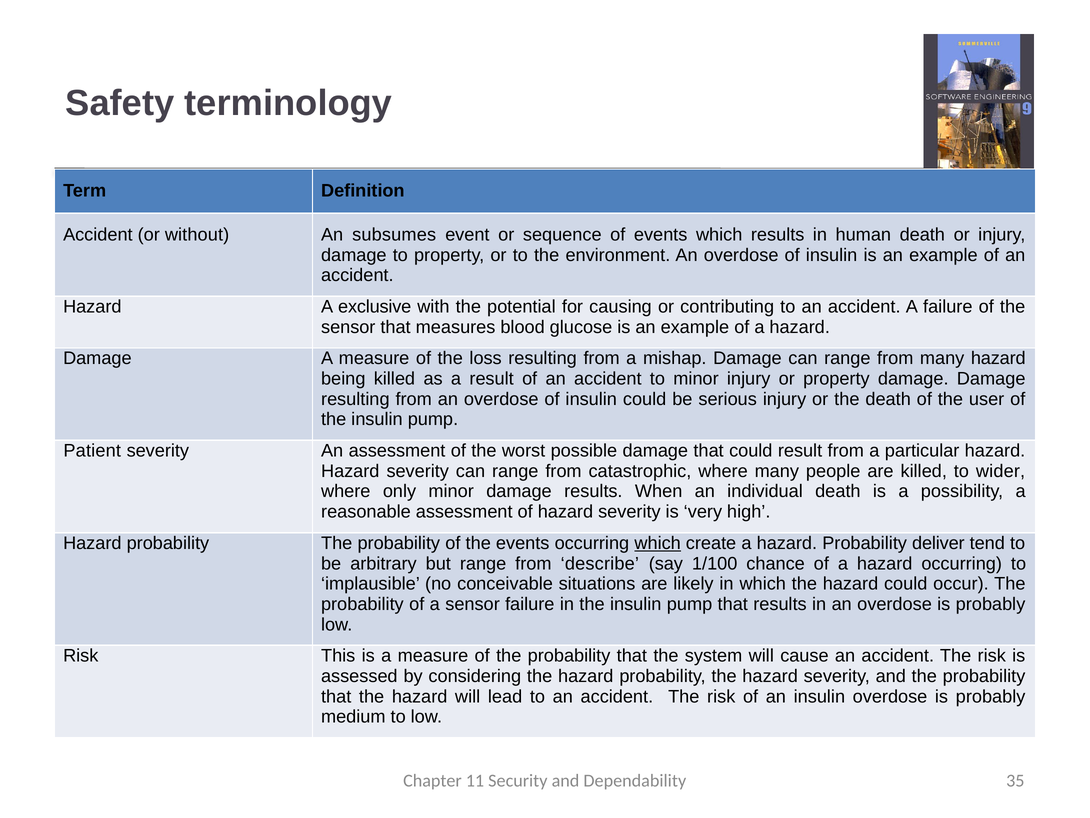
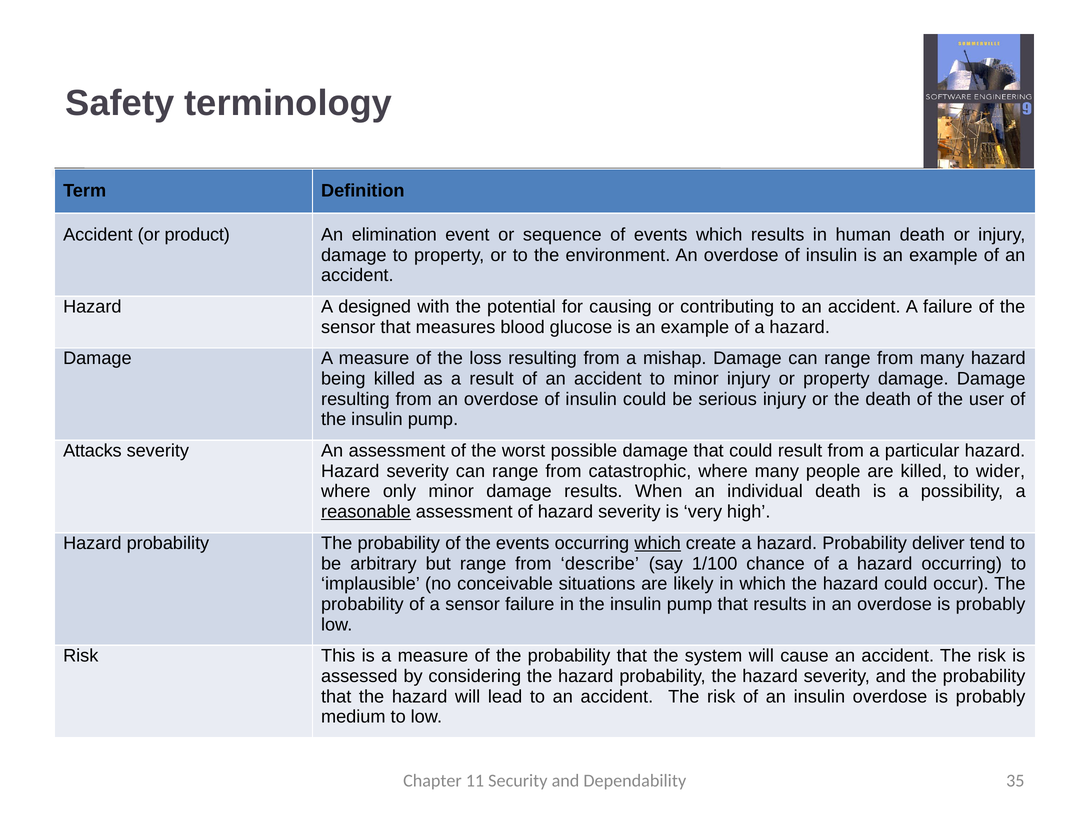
without: without -> product
subsumes: subsumes -> elimination
exclusive: exclusive -> designed
Patient: Patient -> Attacks
reasonable underline: none -> present
